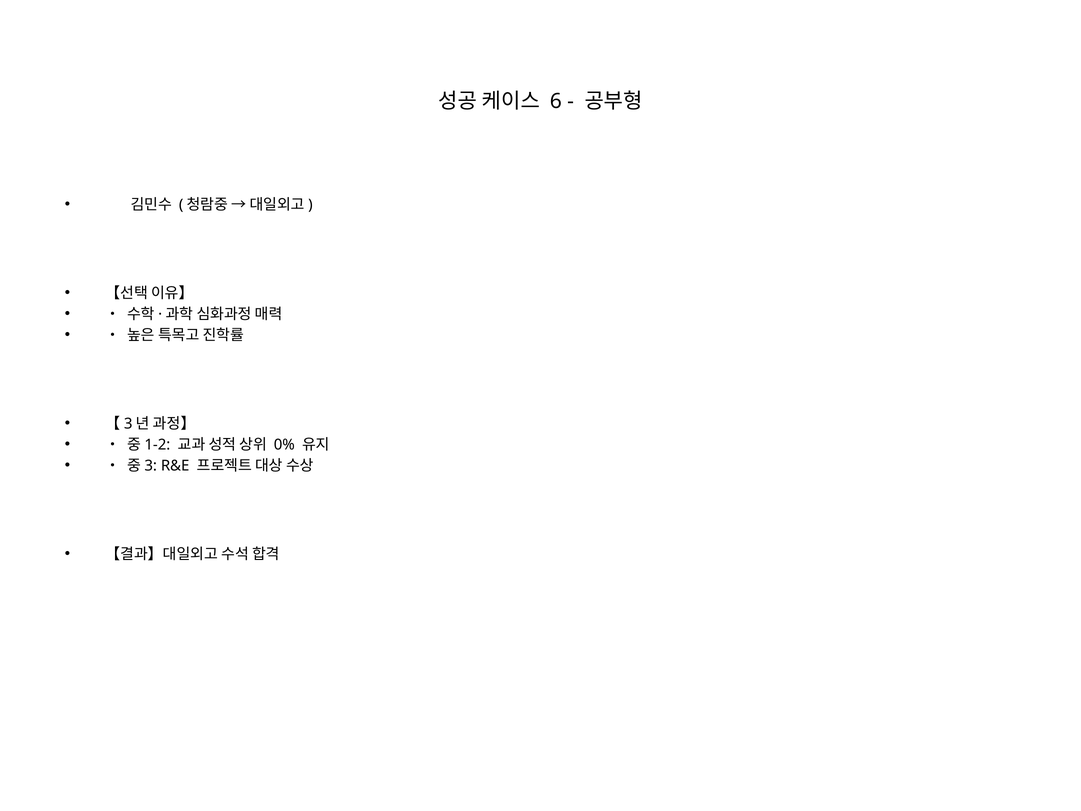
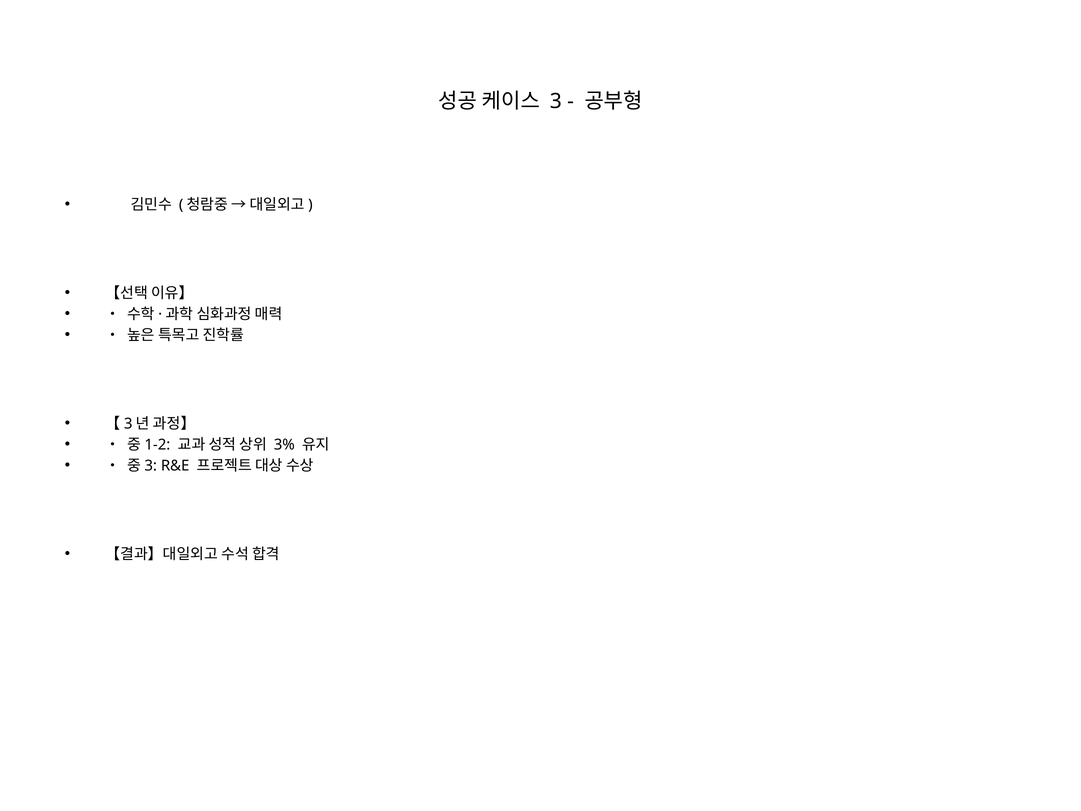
6: 6 -> 3
0%: 0% -> 3%
